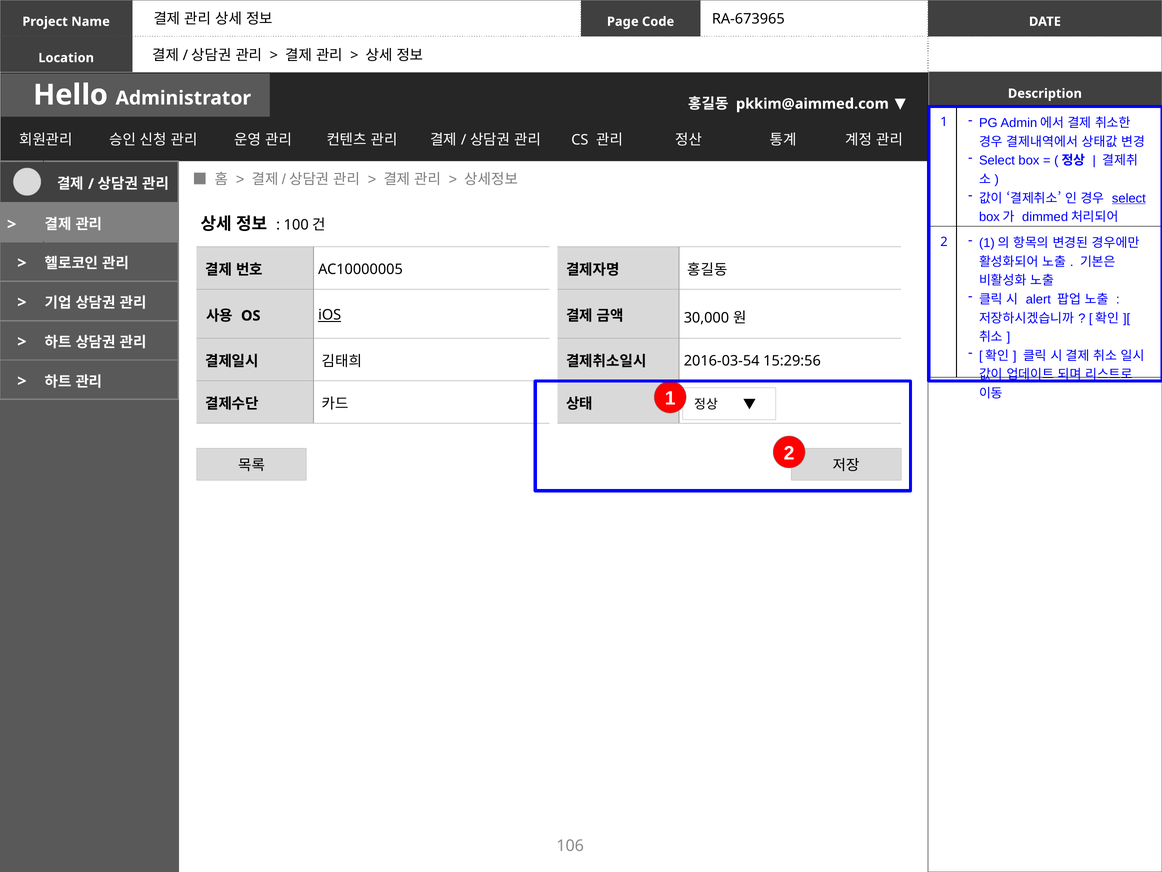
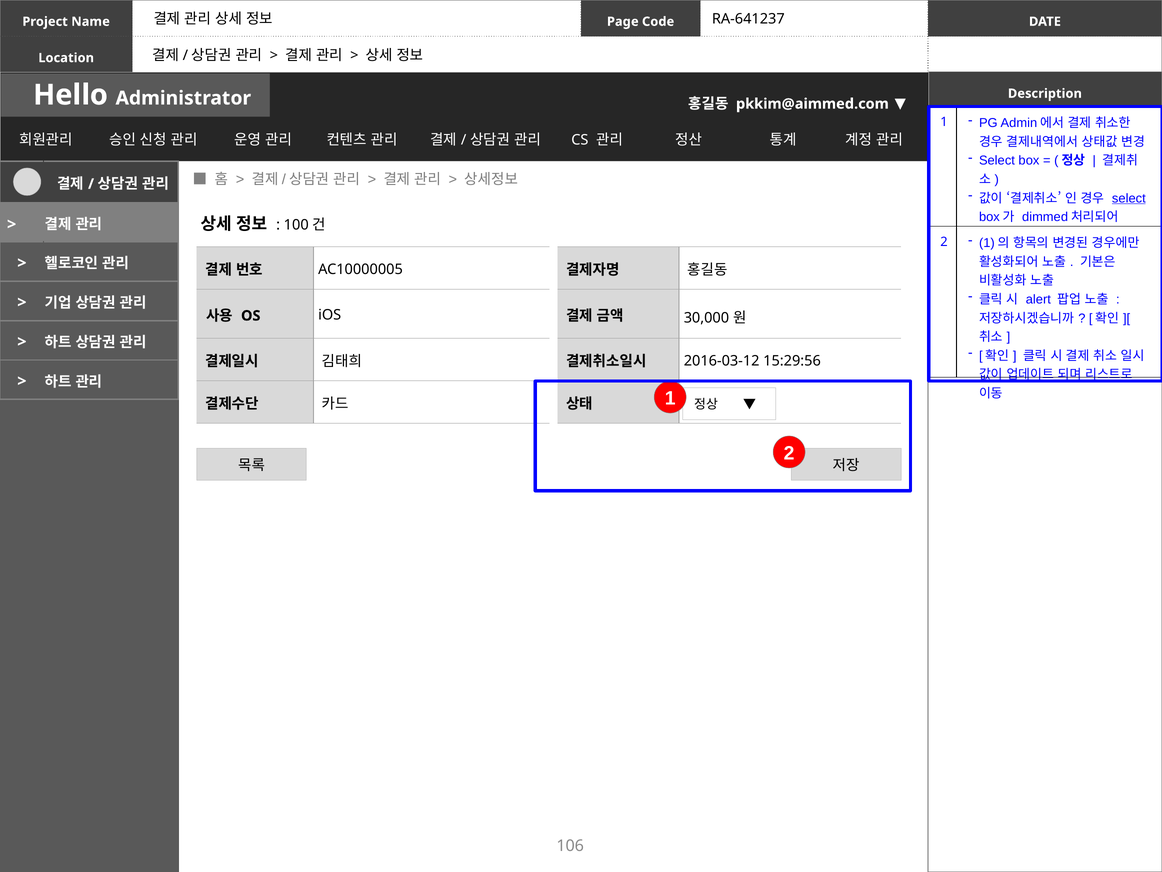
RA-673965: RA-673965 -> RA-641237
iOS underline: present -> none
2016-03-54: 2016-03-54 -> 2016-03-12
